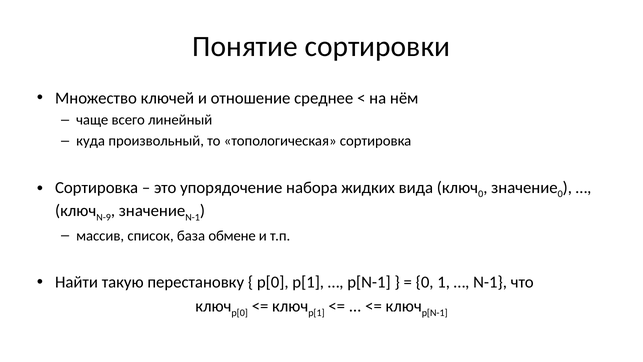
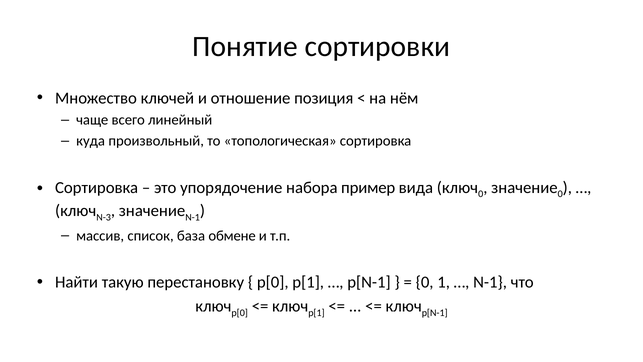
среднее: среднее -> позиция
жидких: жидких -> пример
N-9: N-9 -> N-3
